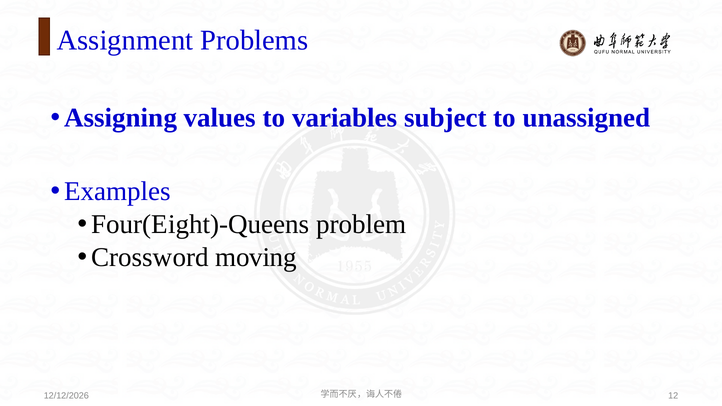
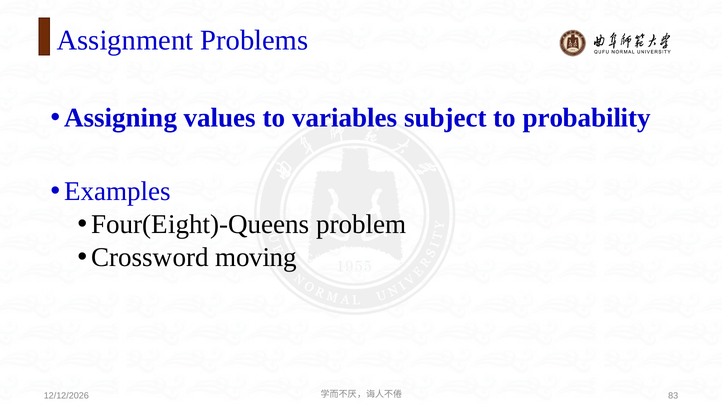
unassigned: unassigned -> probability
12: 12 -> 83
